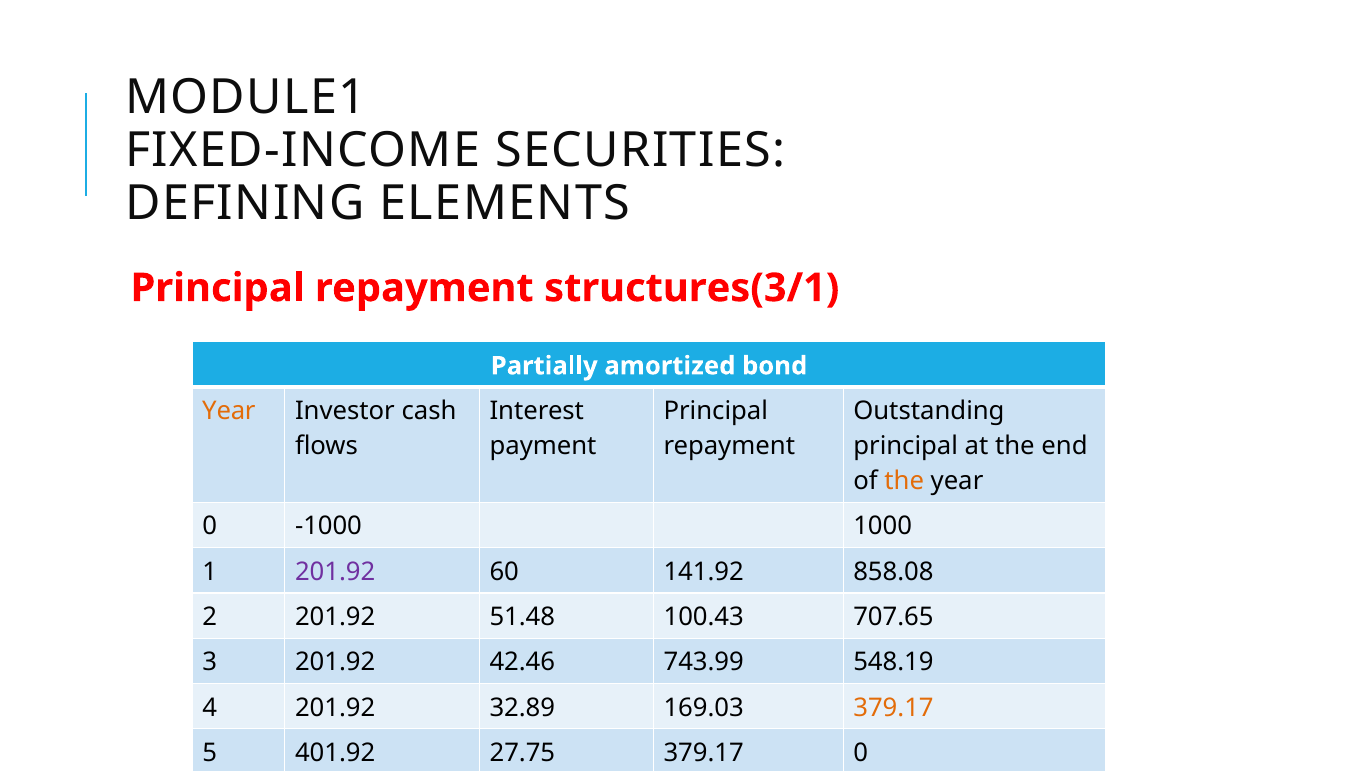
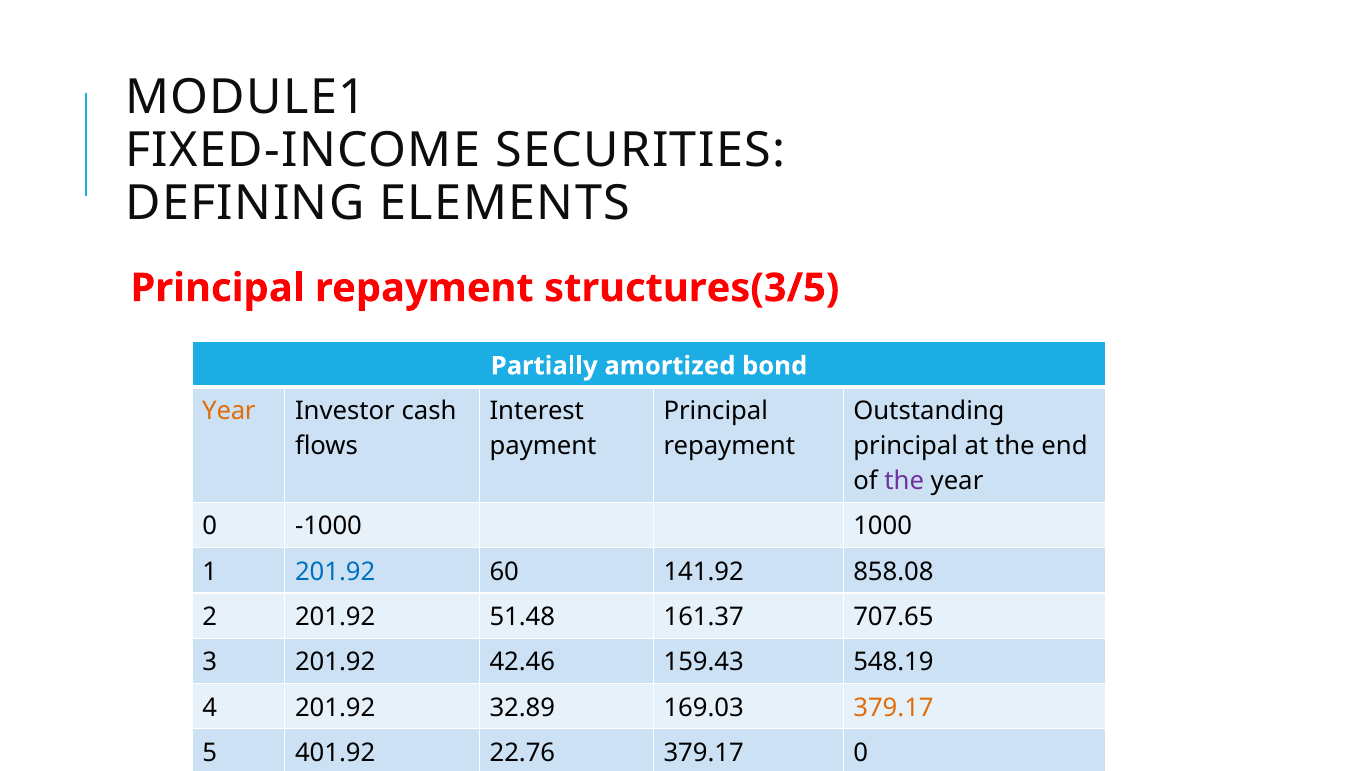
structures(3/1: structures(3/1 -> structures(3/5
the at (904, 481) colour: orange -> purple
201.92 at (335, 572) colour: purple -> blue
100.43: 100.43 -> 161.37
743.99: 743.99 -> 159.43
27.75: 27.75 -> 22.76
